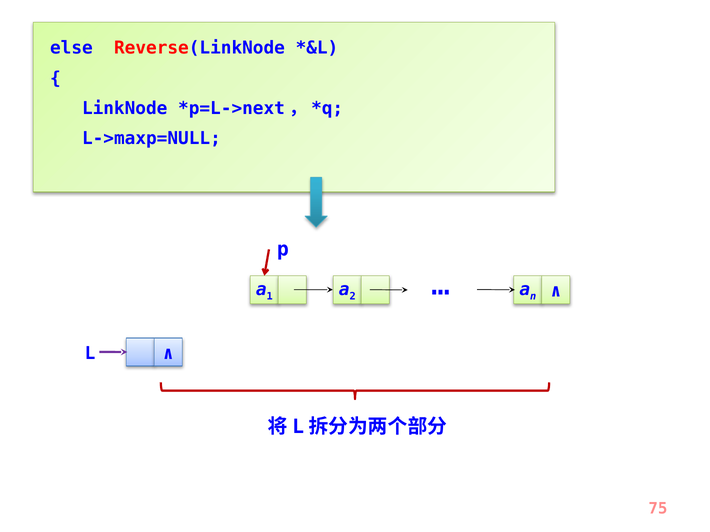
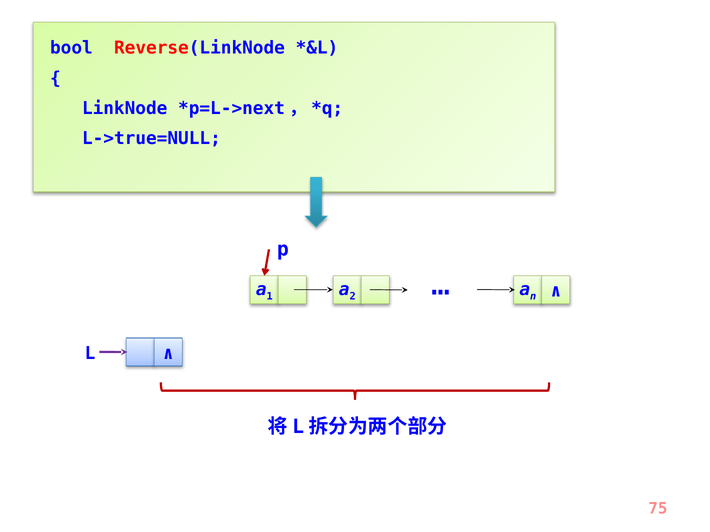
else: else -> bool
L->maxp=NULL: L->maxp=NULL -> L->true=NULL
